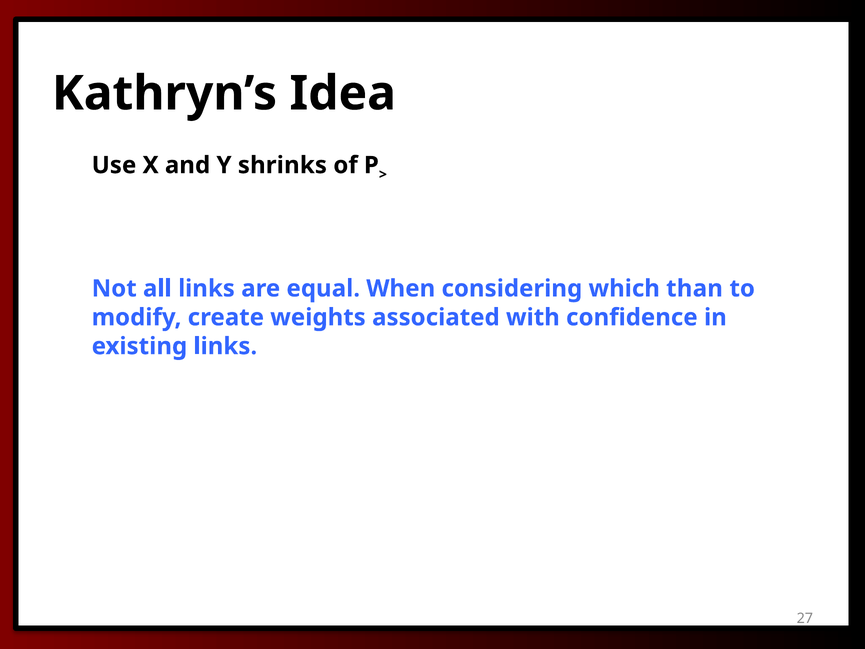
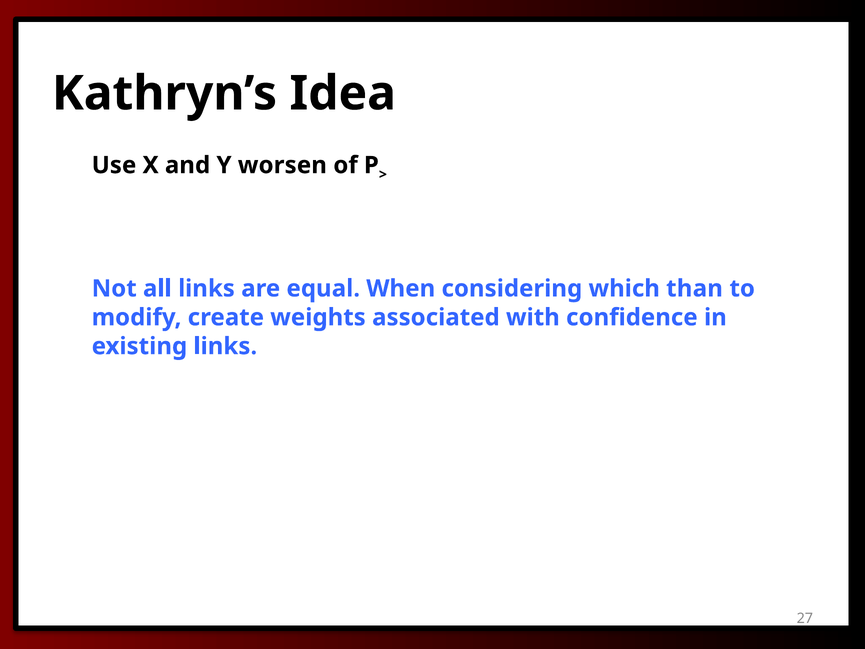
shrinks: shrinks -> worsen
